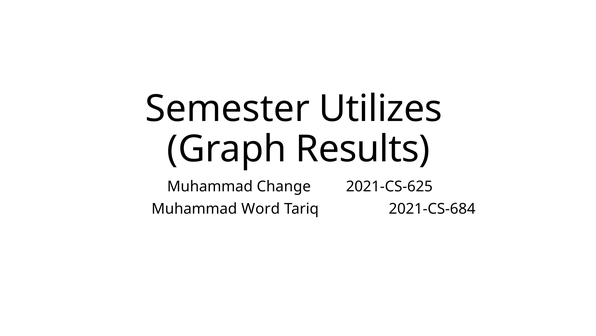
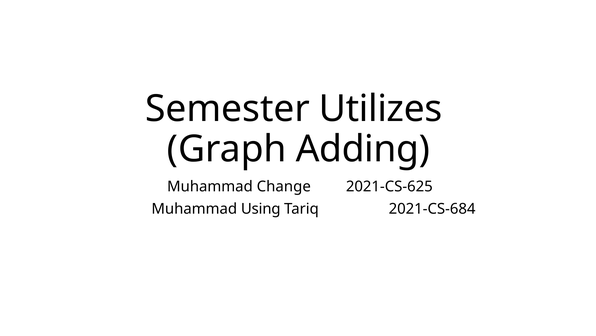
Results: Results -> Adding
Word: Word -> Using
